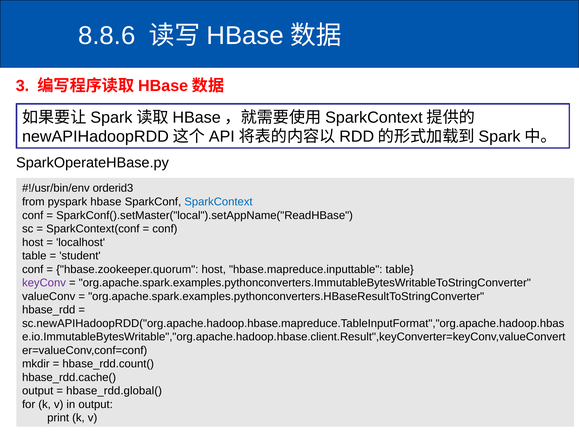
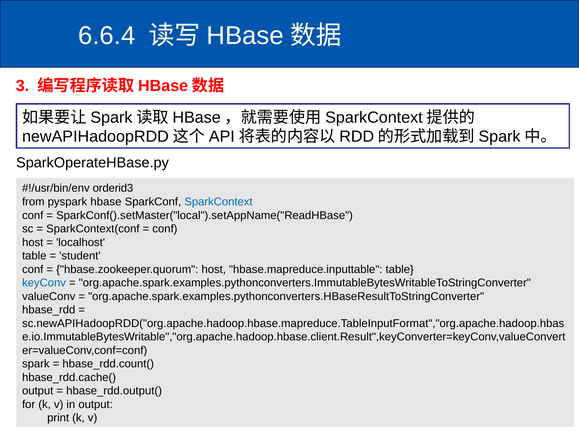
8.8.6: 8.8.6 -> 6.6.4
keyConv colour: purple -> blue
mkdir: mkdir -> spark
hbase_rdd.global(: hbase_rdd.global( -> hbase_rdd.output(
